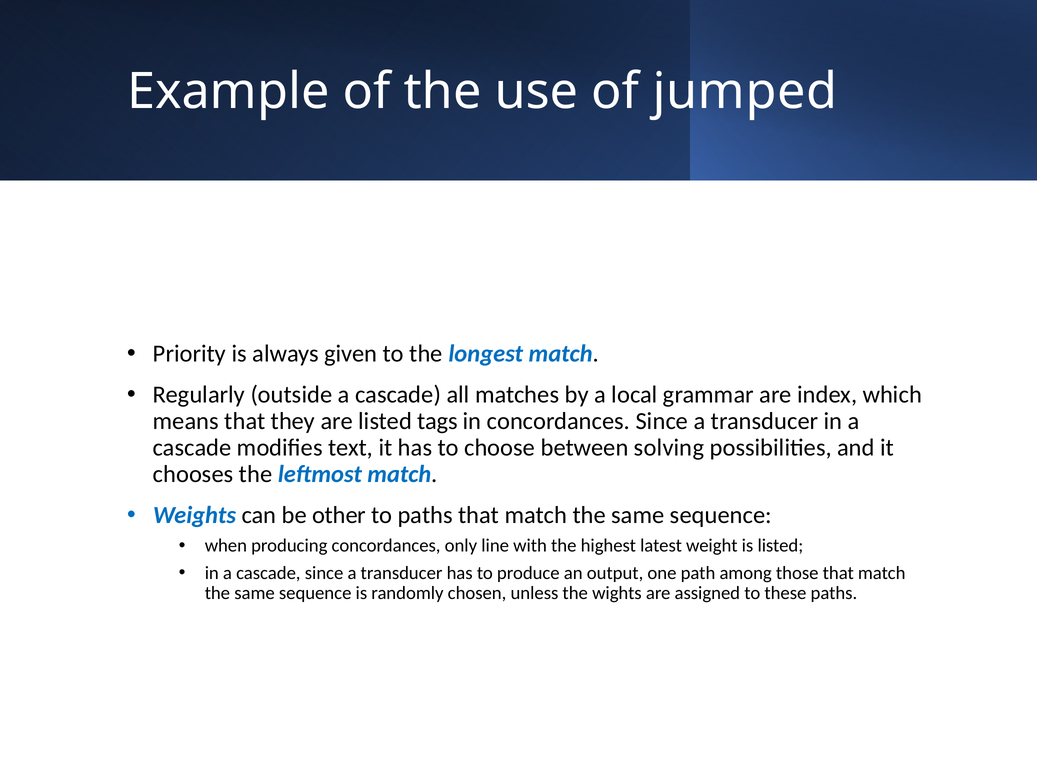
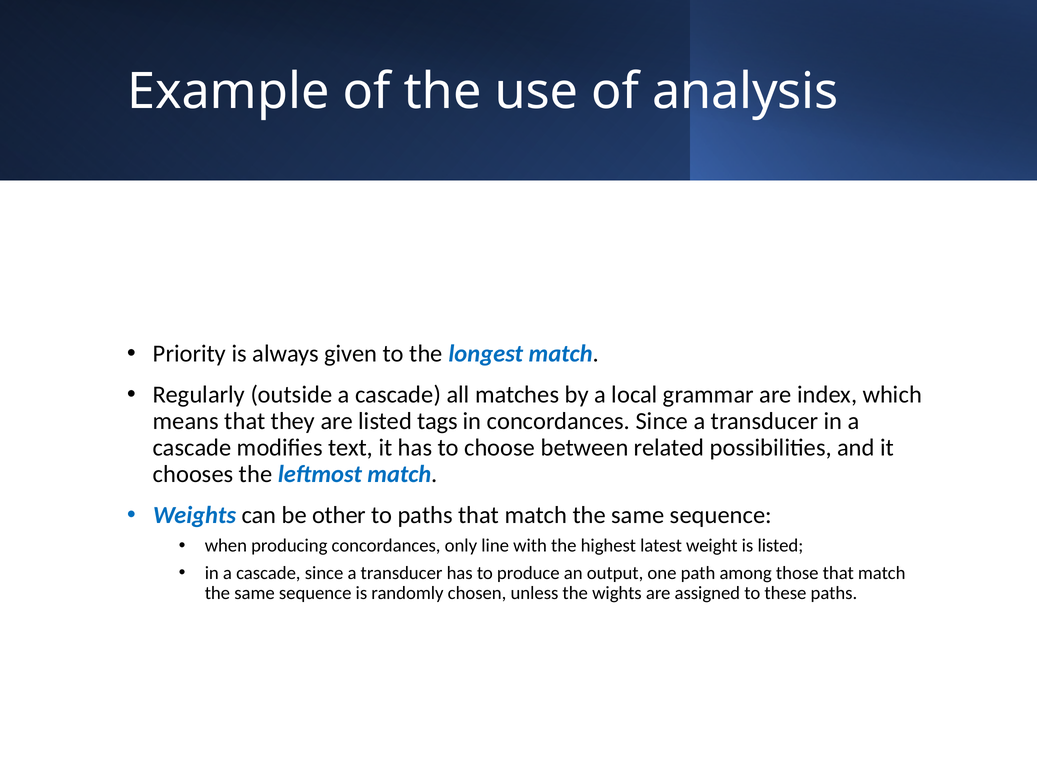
jumped: jumped -> analysis
solving: solving -> related
